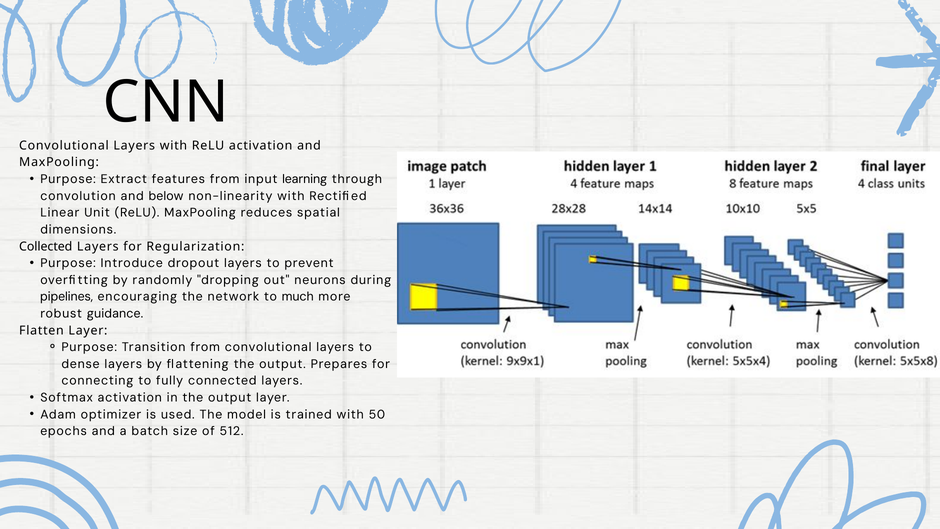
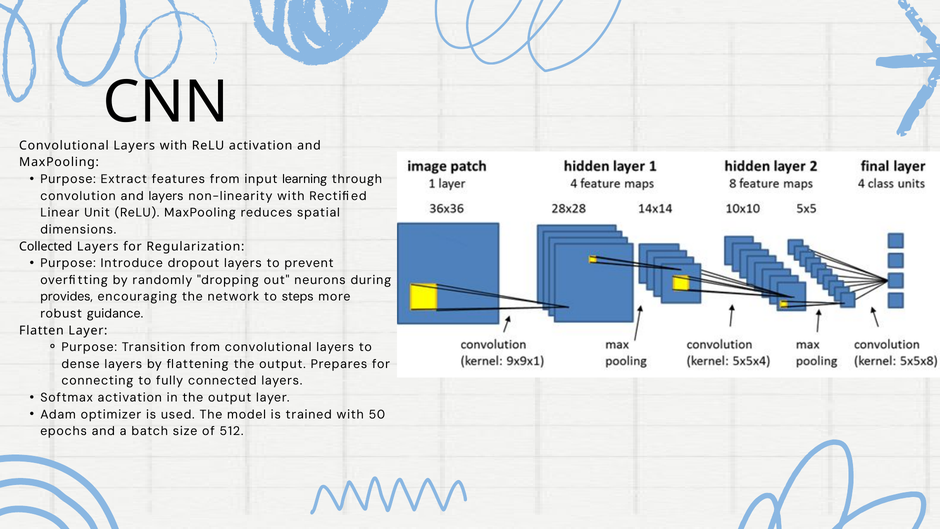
and below: below -> layers
pipelines: pipelines -> provides
much: much -> steps
